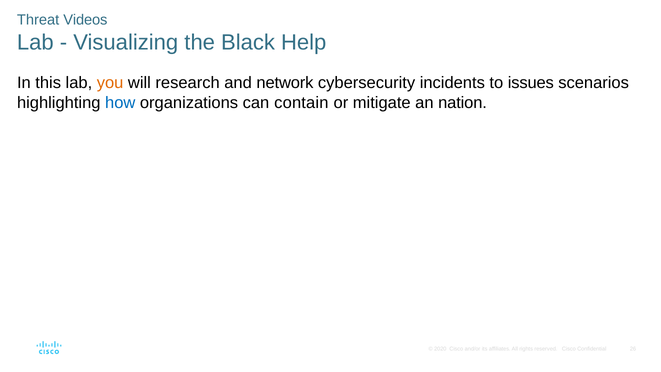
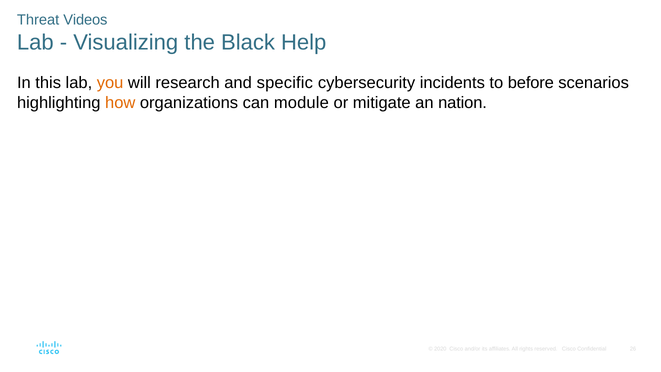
network: network -> specific
issues: issues -> before
how colour: blue -> orange
contain: contain -> module
